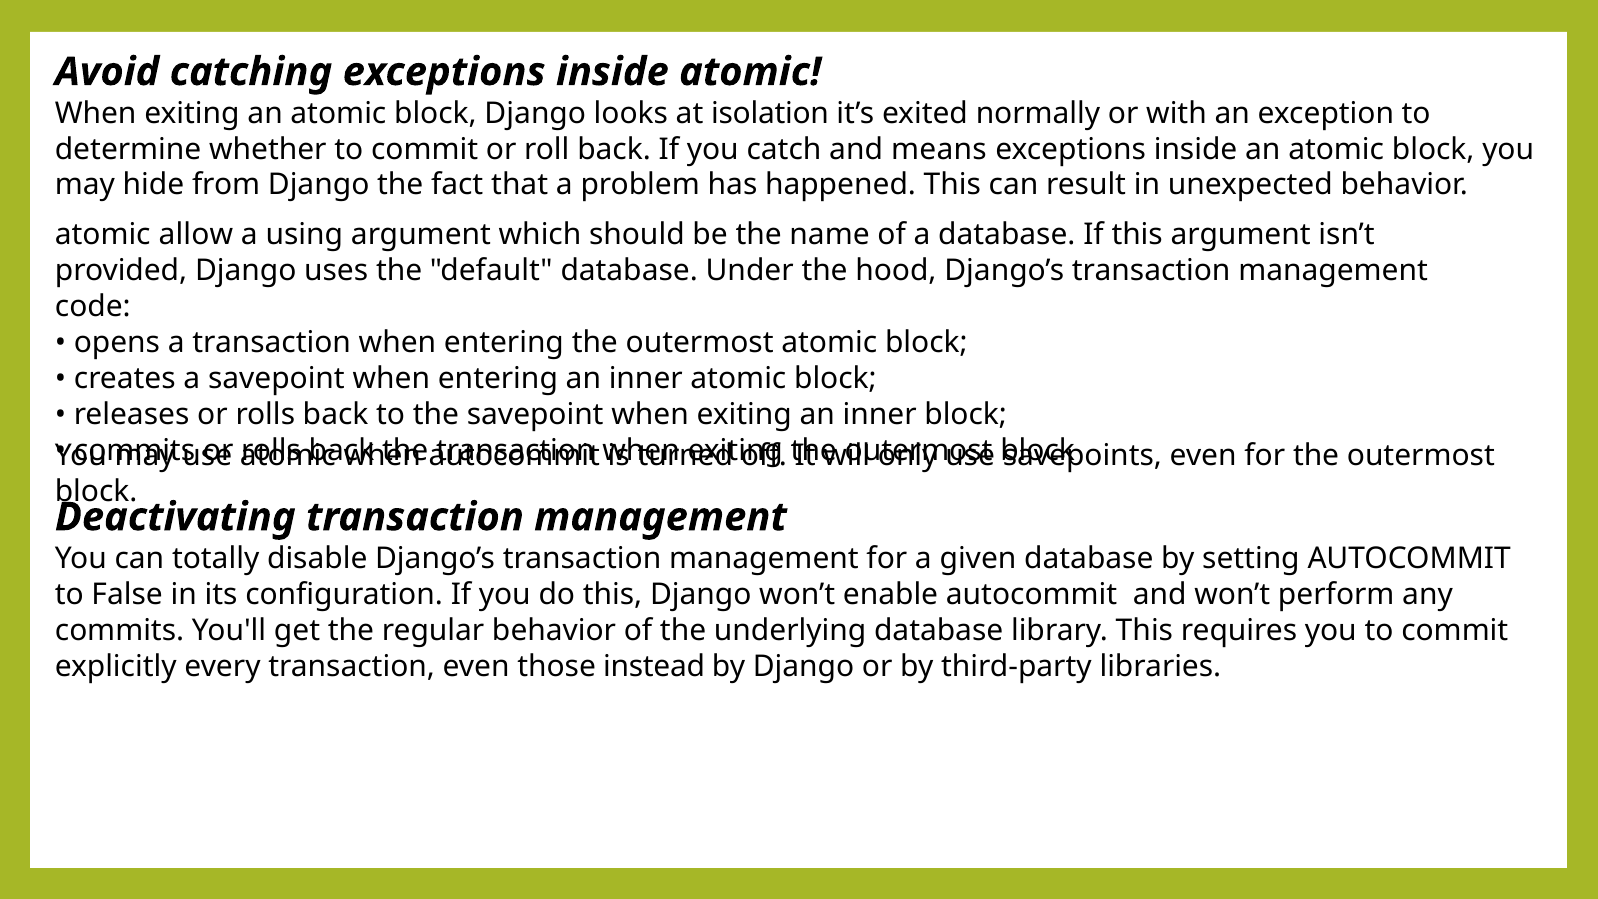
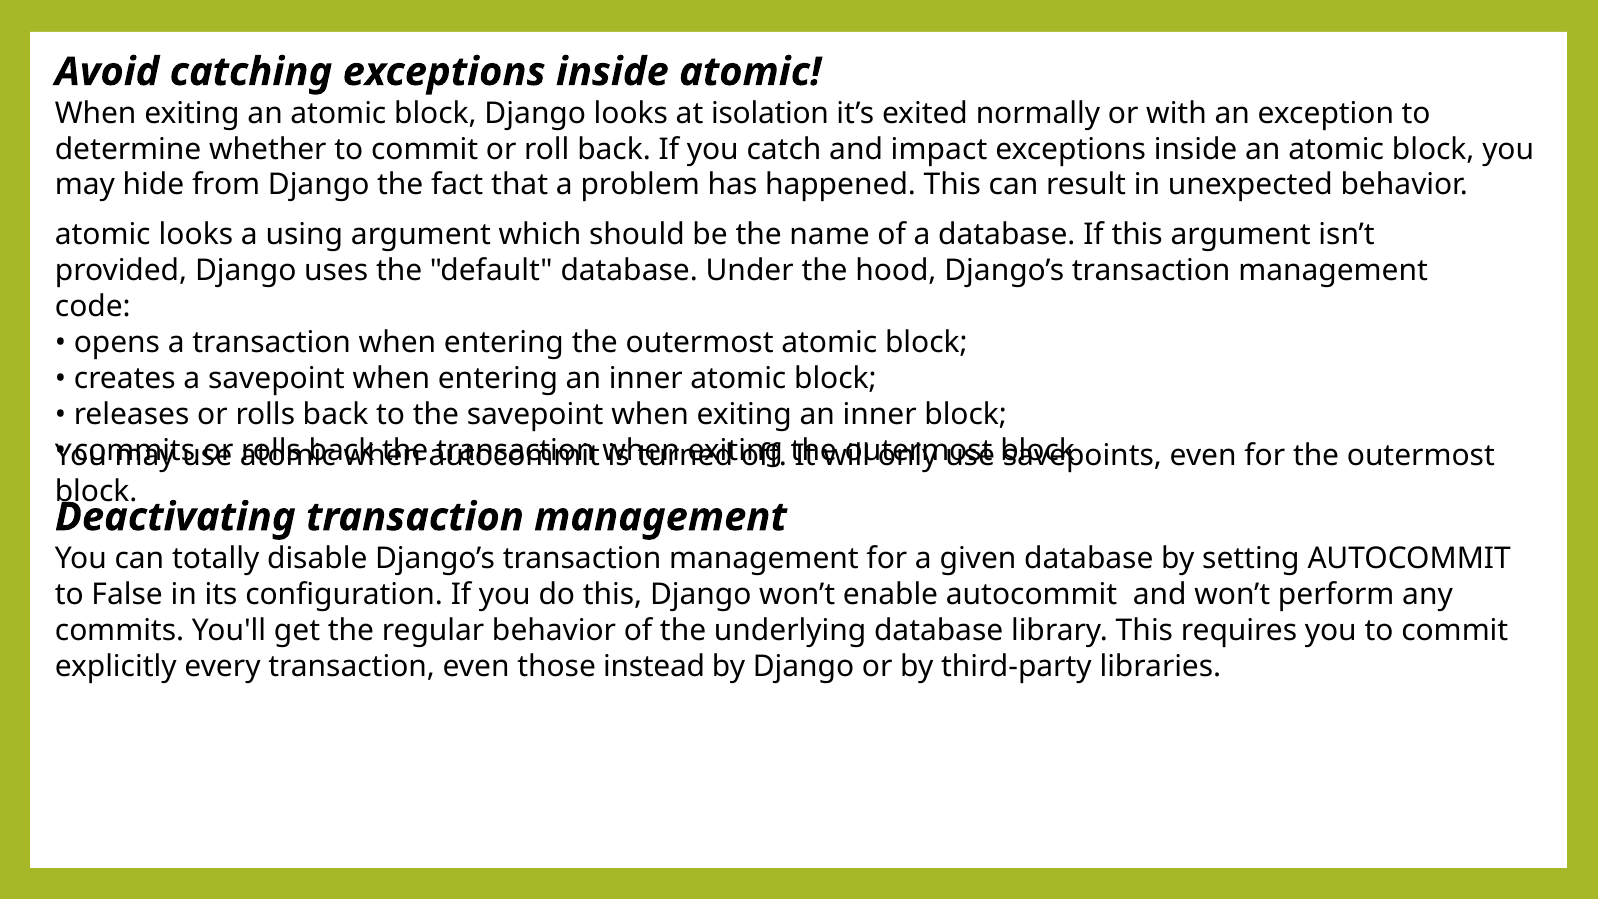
means: means -> impact
atomic allow: allow -> looks
